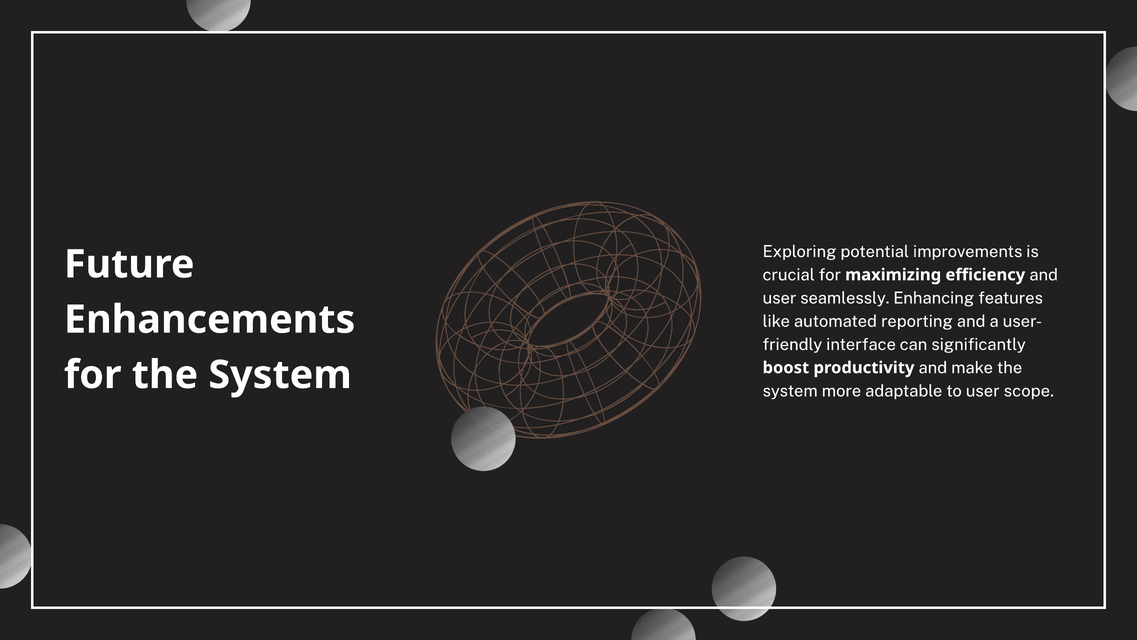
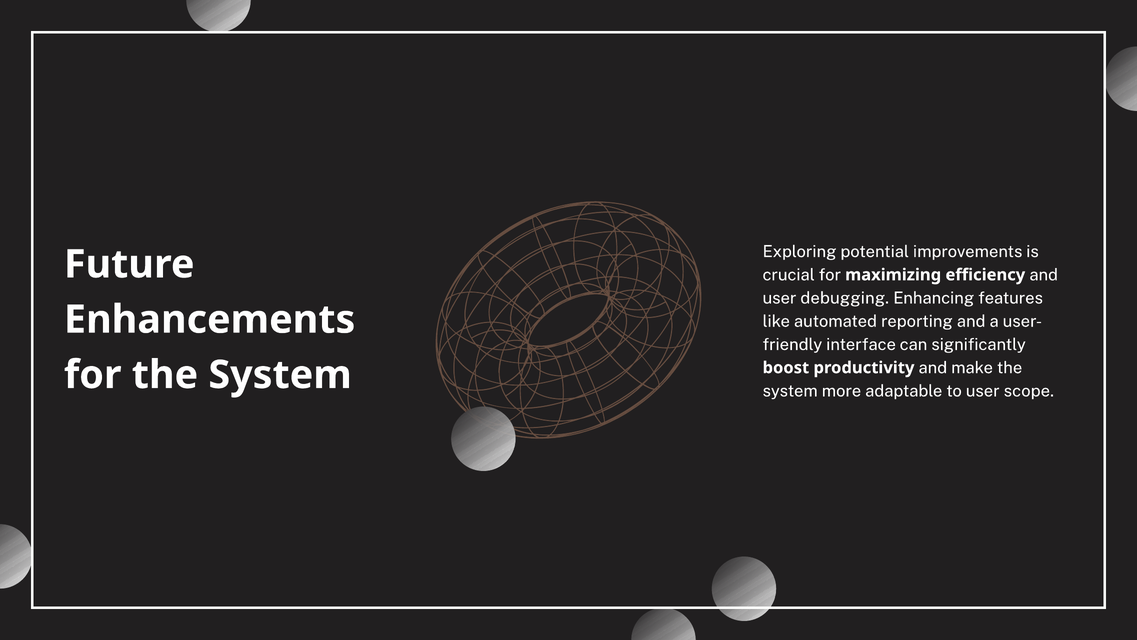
seamlessly: seamlessly -> debugging
